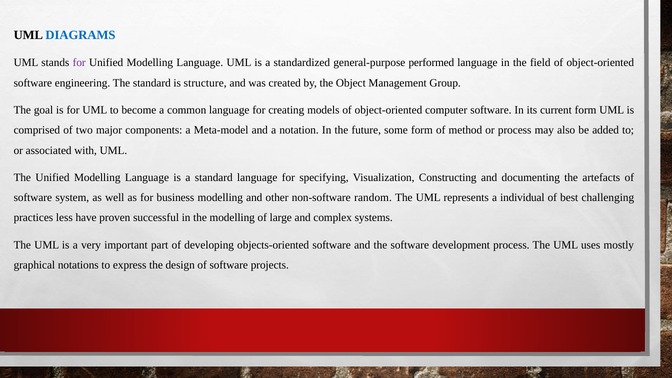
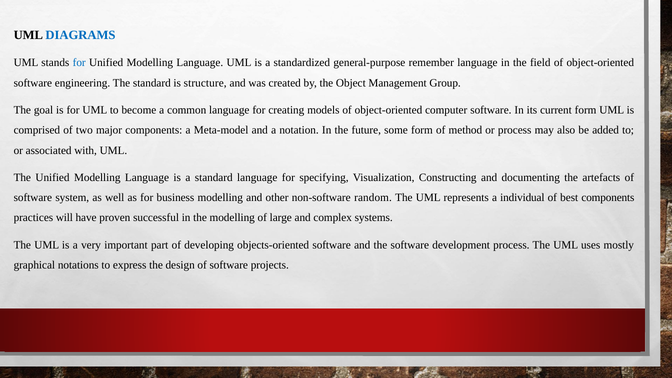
for at (79, 63) colour: purple -> blue
performed: performed -> remember
best challenging: challenging -> components
less: less -> will
